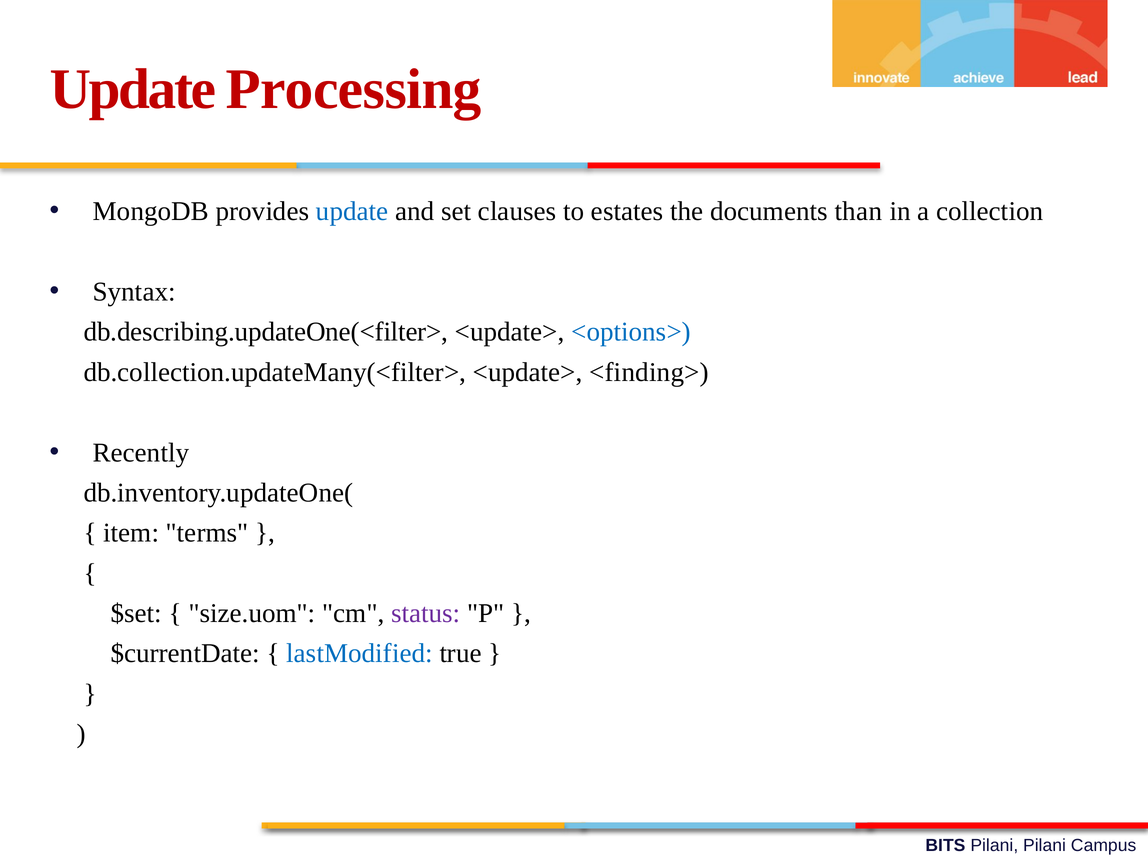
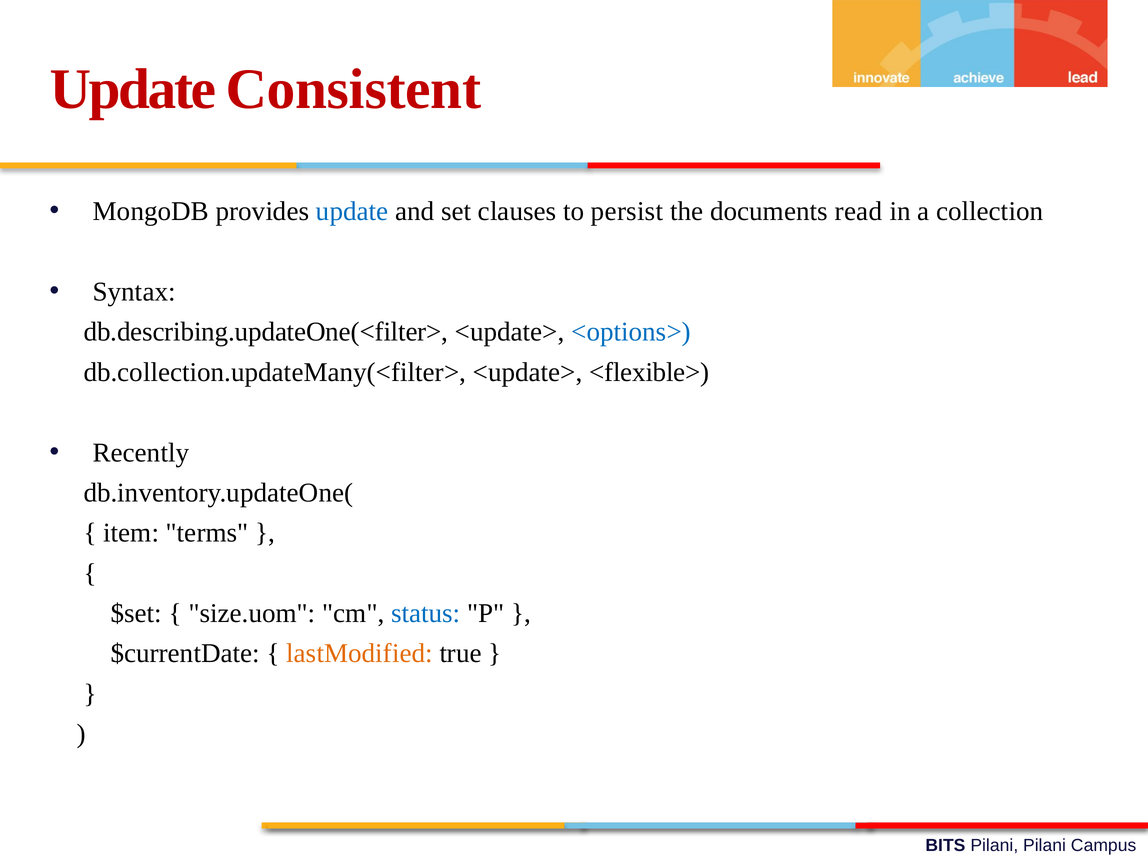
Processing: Processing -> Consistent
estates: estates -> persist
than: than -> read
<finding>: <finding> -> <flexible>
status colour: purple -> blue
lastModified colour: blue -> orange
